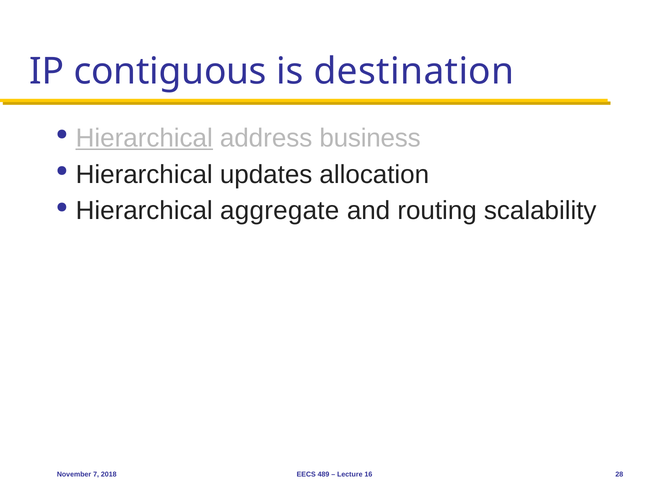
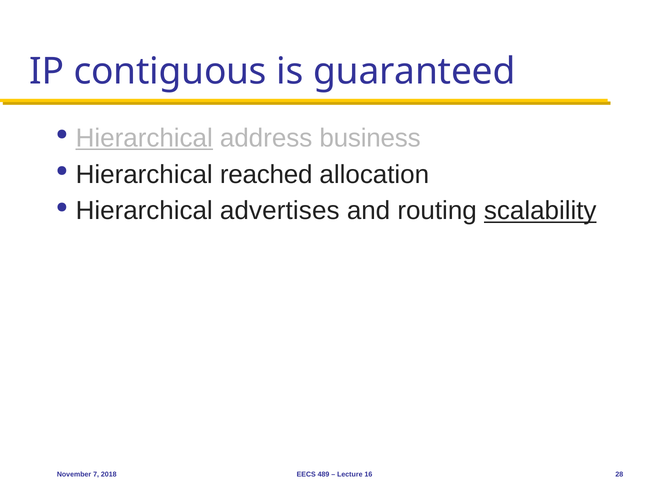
destination: destination -> guaranteed
updates: updates -> reached
aggregate: aggregate -> advertises
scalability underline: none -> present
